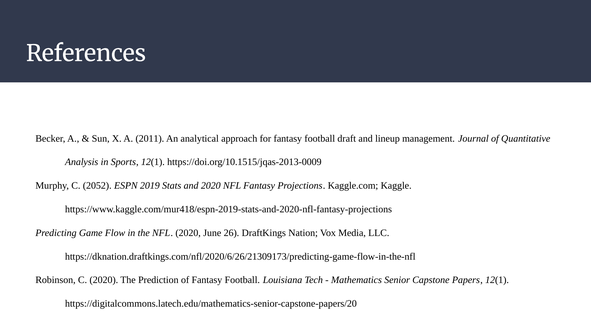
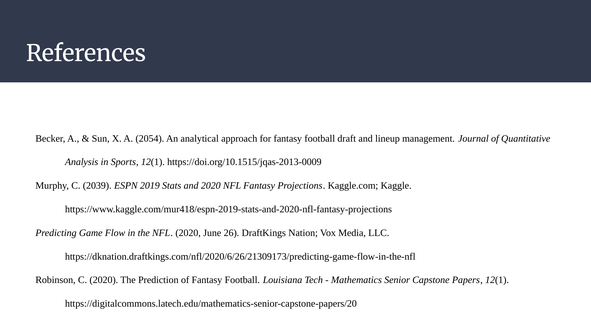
2011: 2011 -> 2054
2052: 2052 -> 2039
